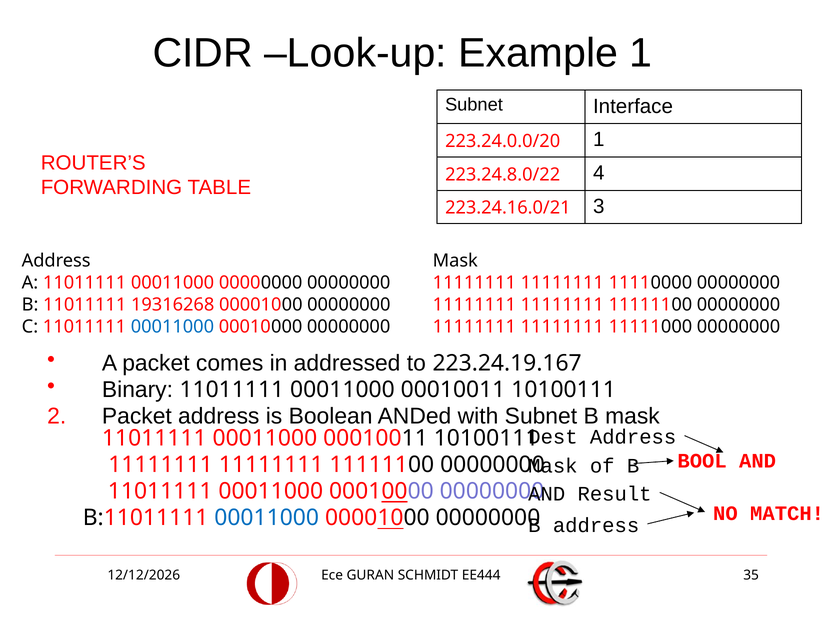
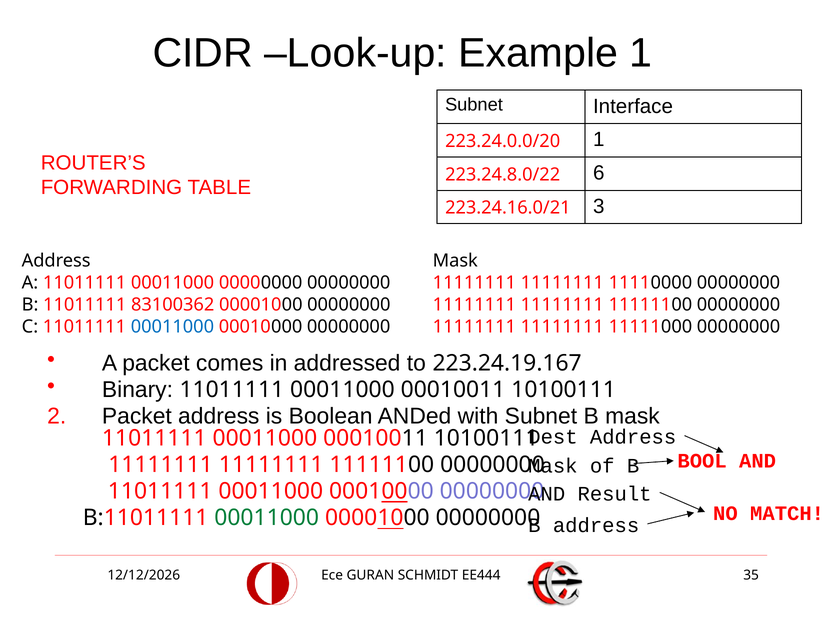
4: 4 -> 6
19316268: 19316268 -> 83100362
00011000 at (267, 518) colour: blue -> green
